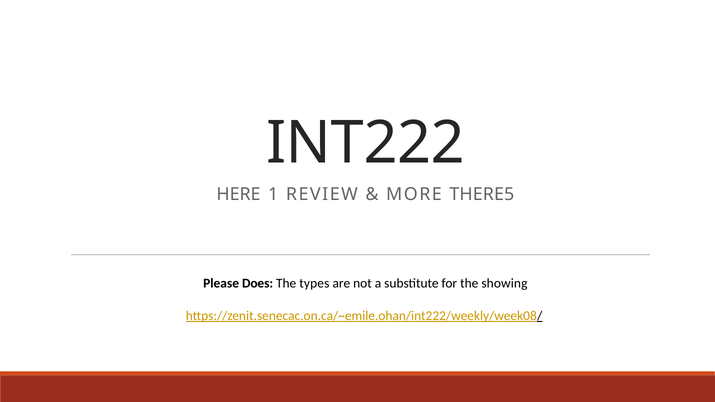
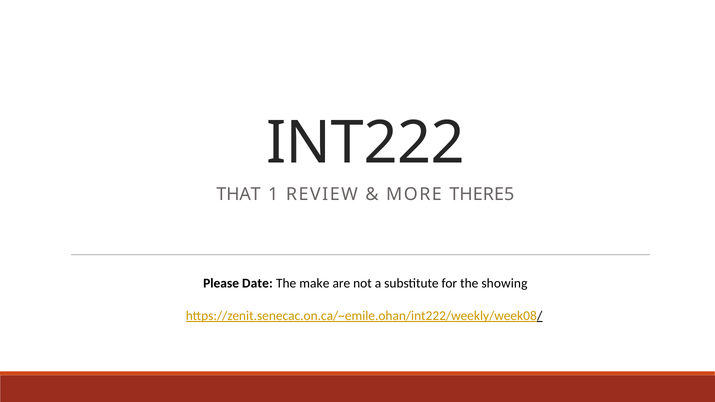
HERE: HERE -> THAT
Does: Does -> Date
types: types -> make
